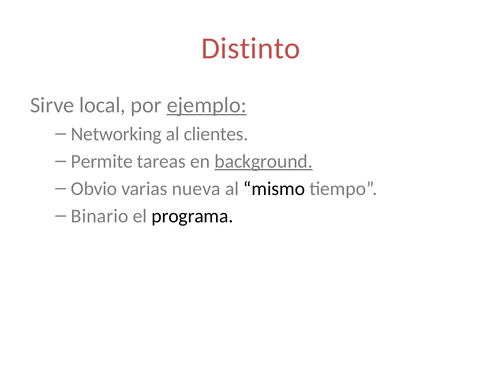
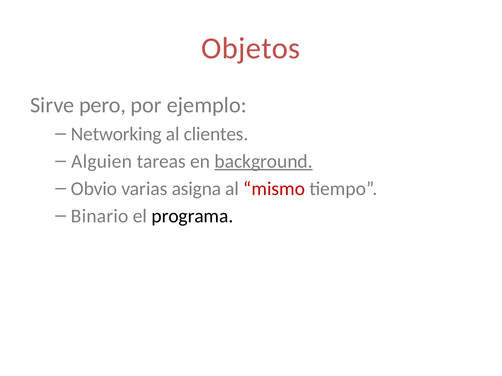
Distinto: Distinto -> Objetos
local: local -> pero
ejemplo underline: present -> none
Permite: Permite -> Alguien
nueva: nueva -> asigna
mismo colour: black -> red
